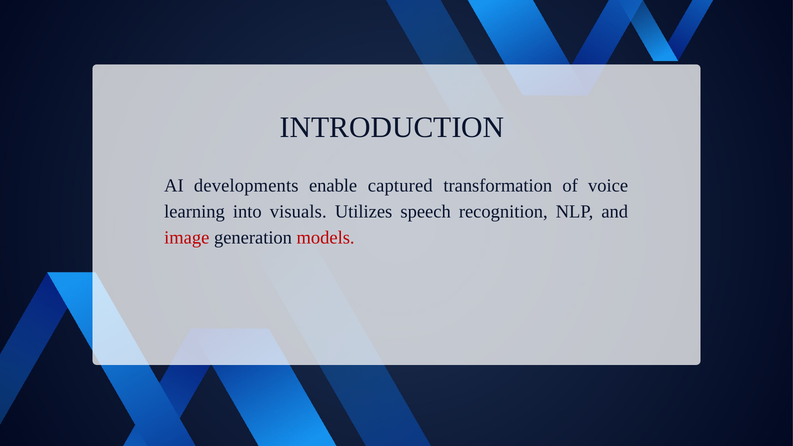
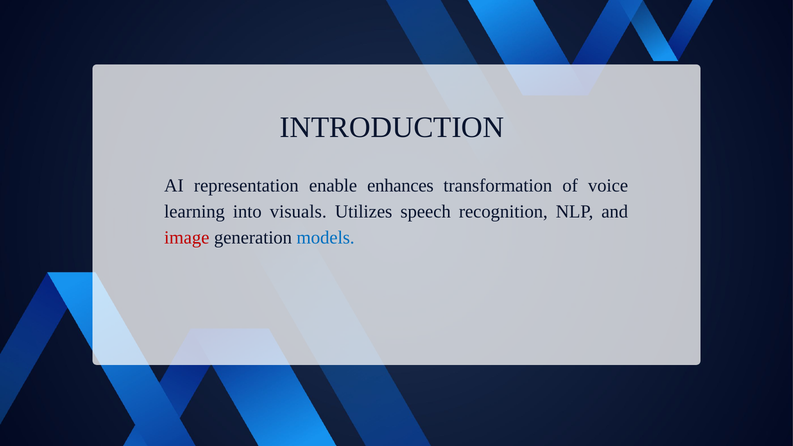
developments: developments -> representation
captured: captured -> enhances
models colour: red -> blue
